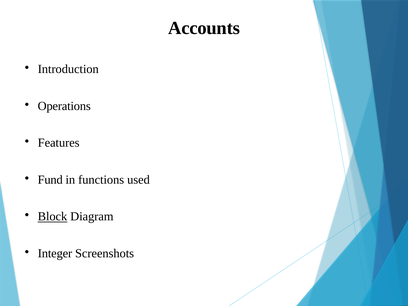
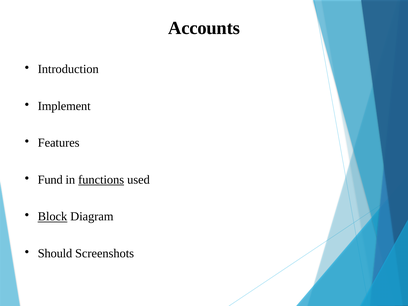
Operations: Operations -> Implement
functions underline: none -> present
Integer: Integer -> Should
